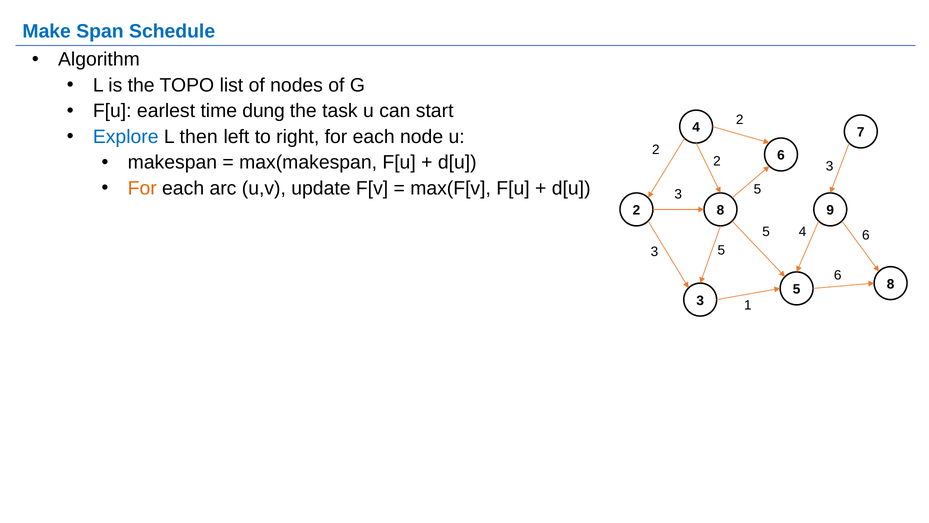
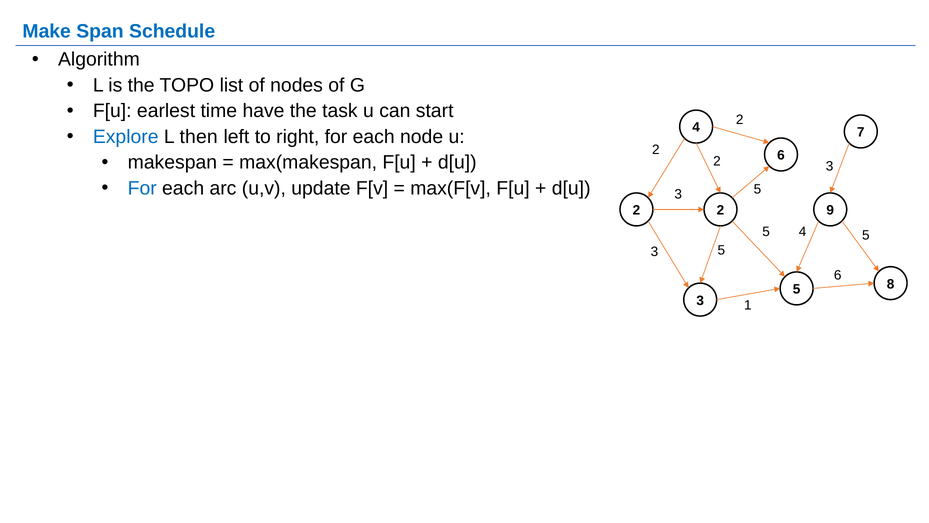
dung: dung -> have
For at (142, 188) colour: orange -> blue
8 at (720, 210): 8 -> 2
4 6: 6 -> 5
